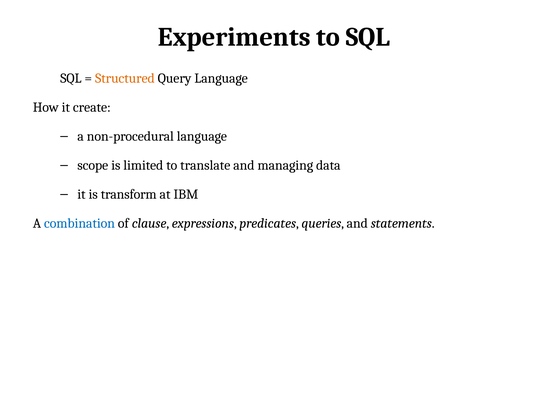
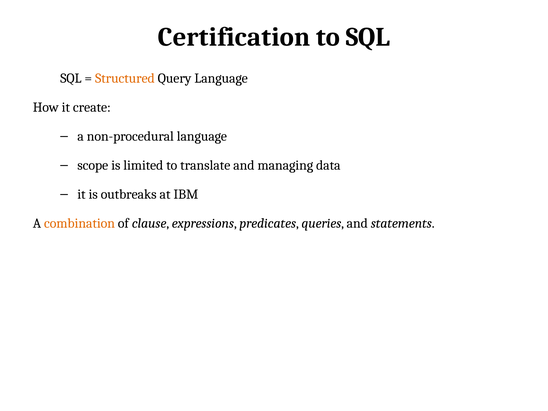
Experiments: Experiments -> Certification
transform: transform -> outbreaks
combination colour: blue -> orange
